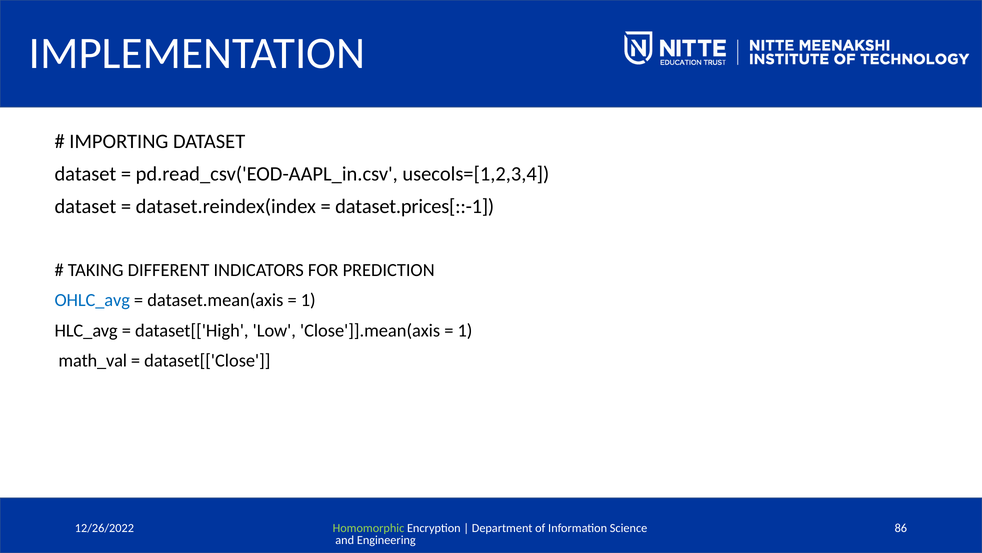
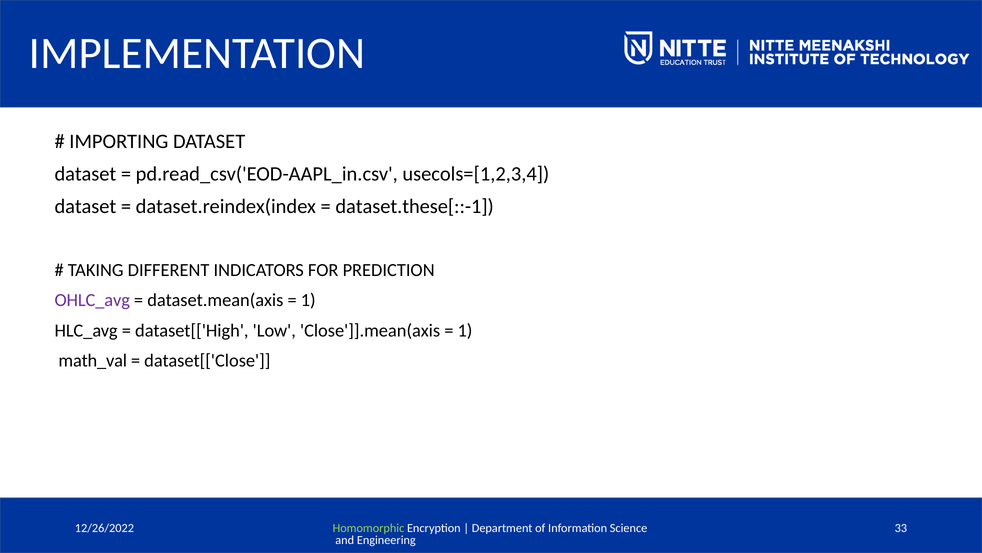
dataset.prices[::-1: dataset.prices[::-1 -> dataset.these[::-1
OHLC_avg colour: blue -> purple
86: 86 -> 33
